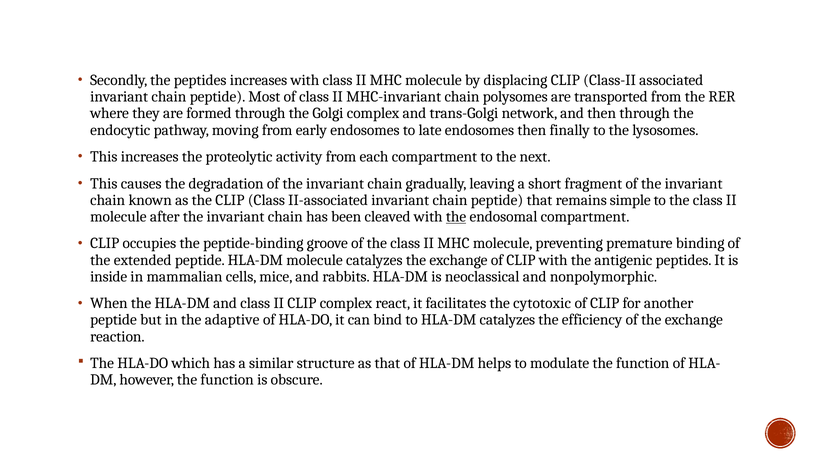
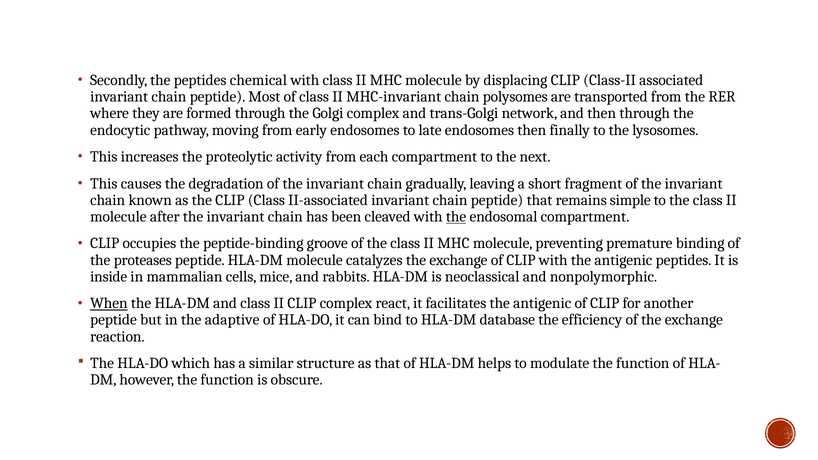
peptides increases: increases -> chemical
extended: extended -> proteases
When underline: none -> present
facilitates the cytotoxic: cytotoxic -> antigenic
HLA-DM catalyzes: catalyzes -> database
